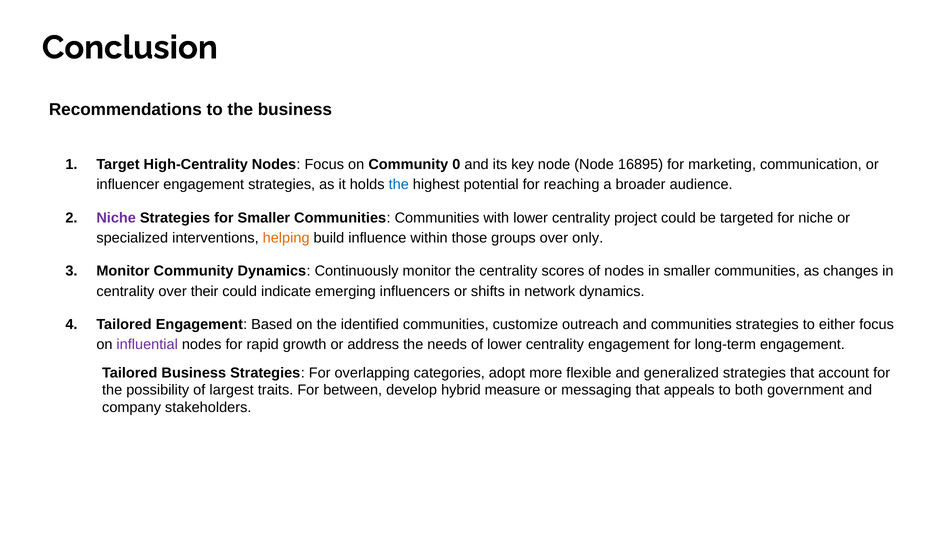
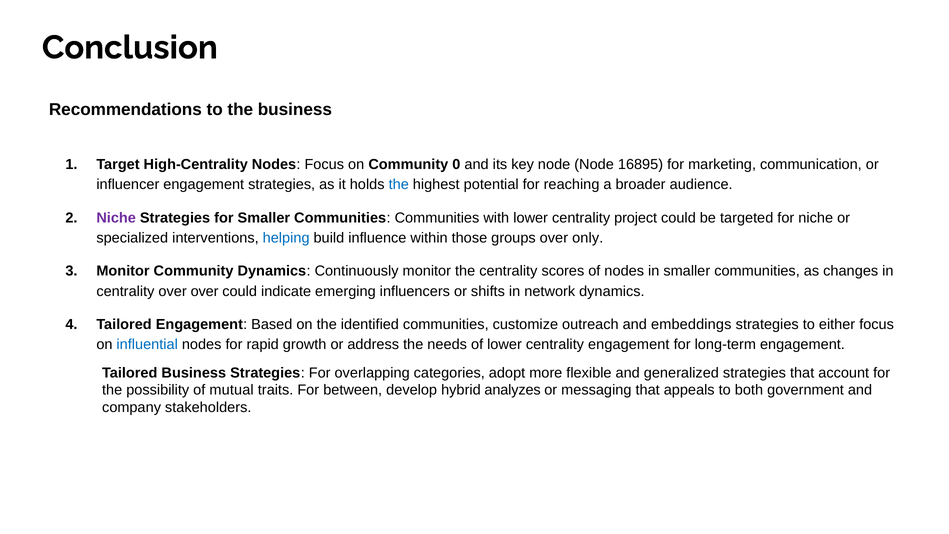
helping colour: orange -> blue
over their: their -> over
and communities: communities -> embeddings
influential colour: purple -> blue
largest: largest -> mutual
measure: measure -> analyzes
